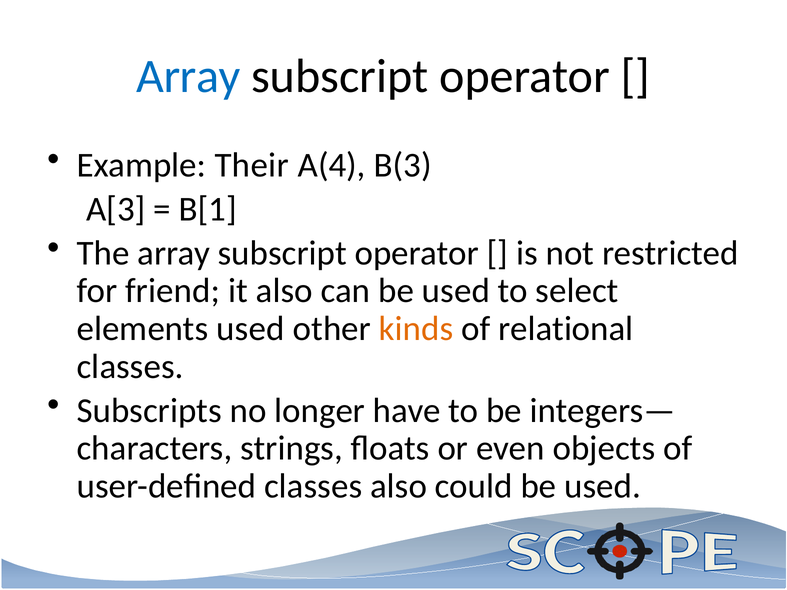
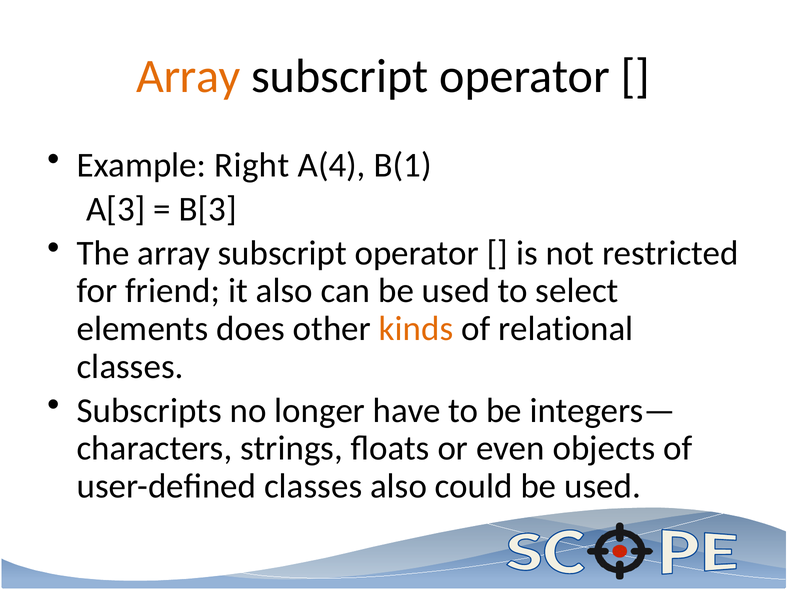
Array at (188, 76) colour: blue -> orange
Their: Their -> Right
B(3: B(3 -> B(1
B[1: B[1 -> B[3
elements used: used -> does
